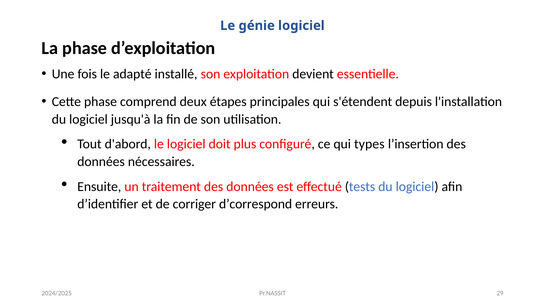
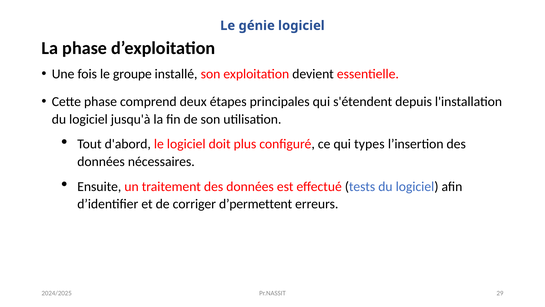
adapté: adapté -> groupe
d’correspond: d’correspond -> d’permettent
